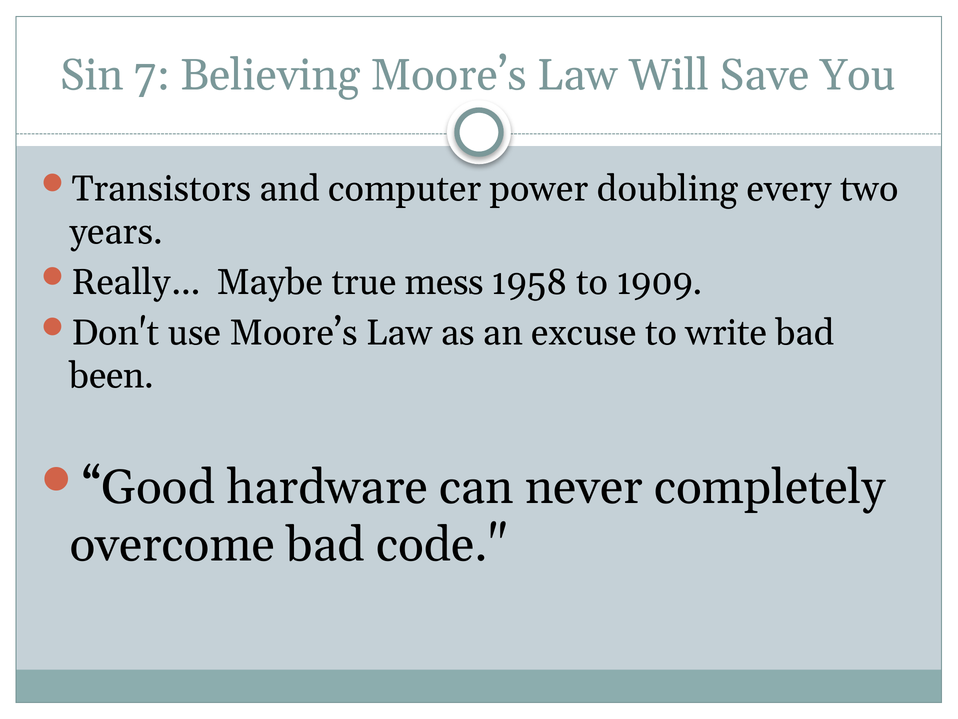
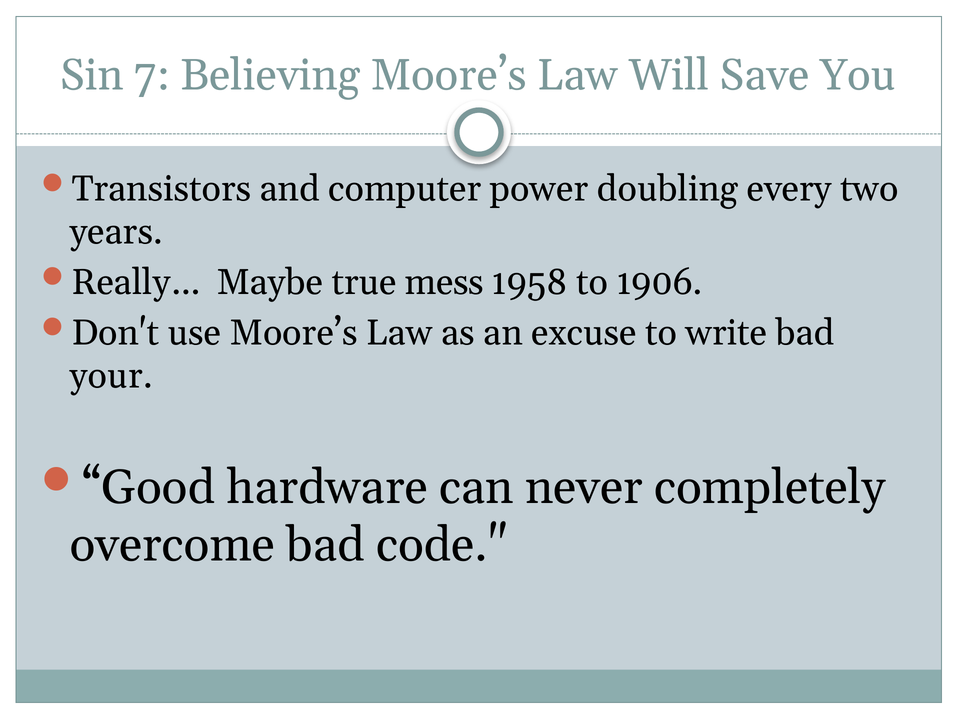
1909: 1909 -> 1906
been: been -> your
